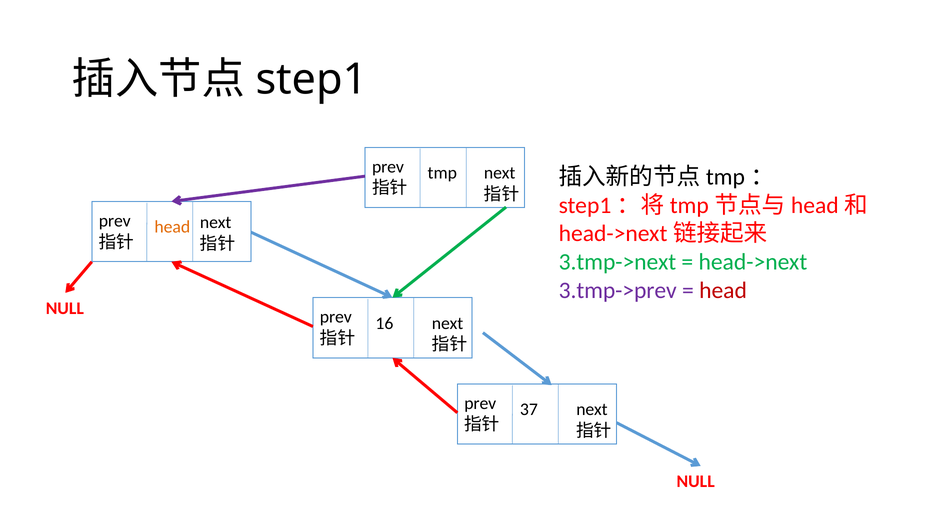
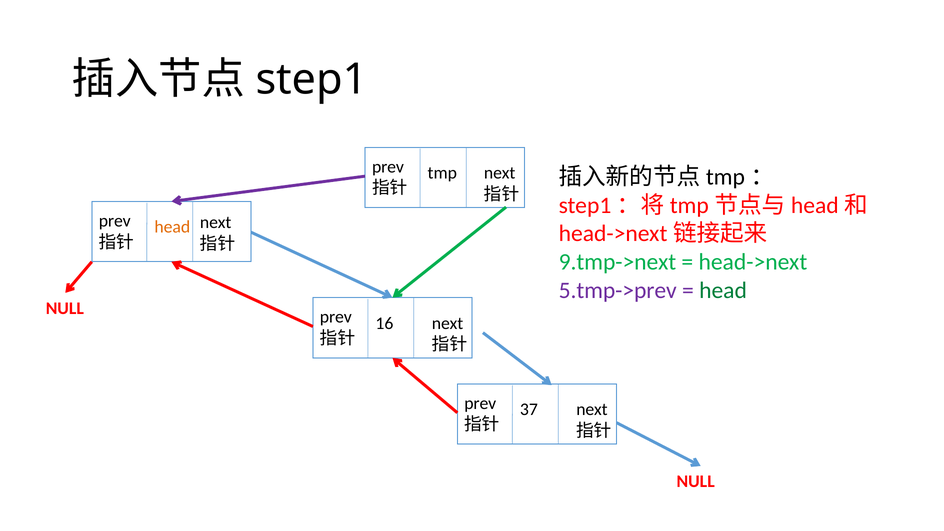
3.tmp->next: 3.tmp->next -> 9.tmp->next
3.tmp->prev: 3.tmp->prev -> 5.tmp->prev
head at (723, 290) colour: red -> green
